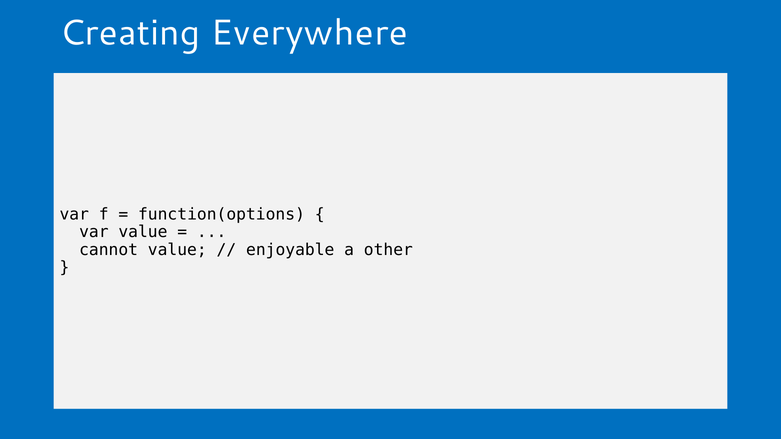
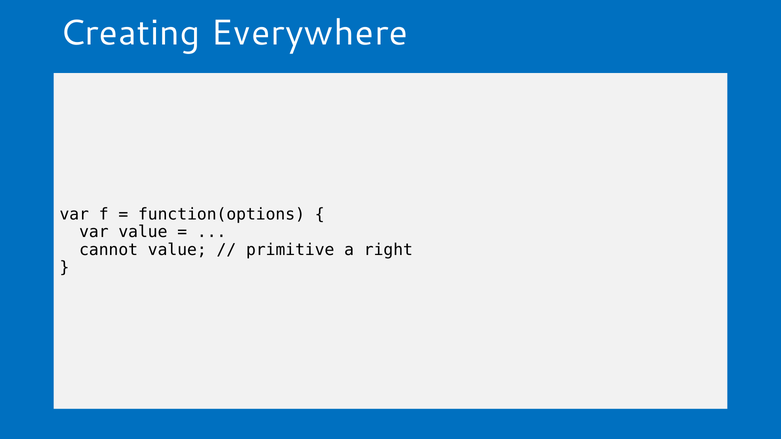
enjoyable: enjoyable -> primitive
other: other -> right
